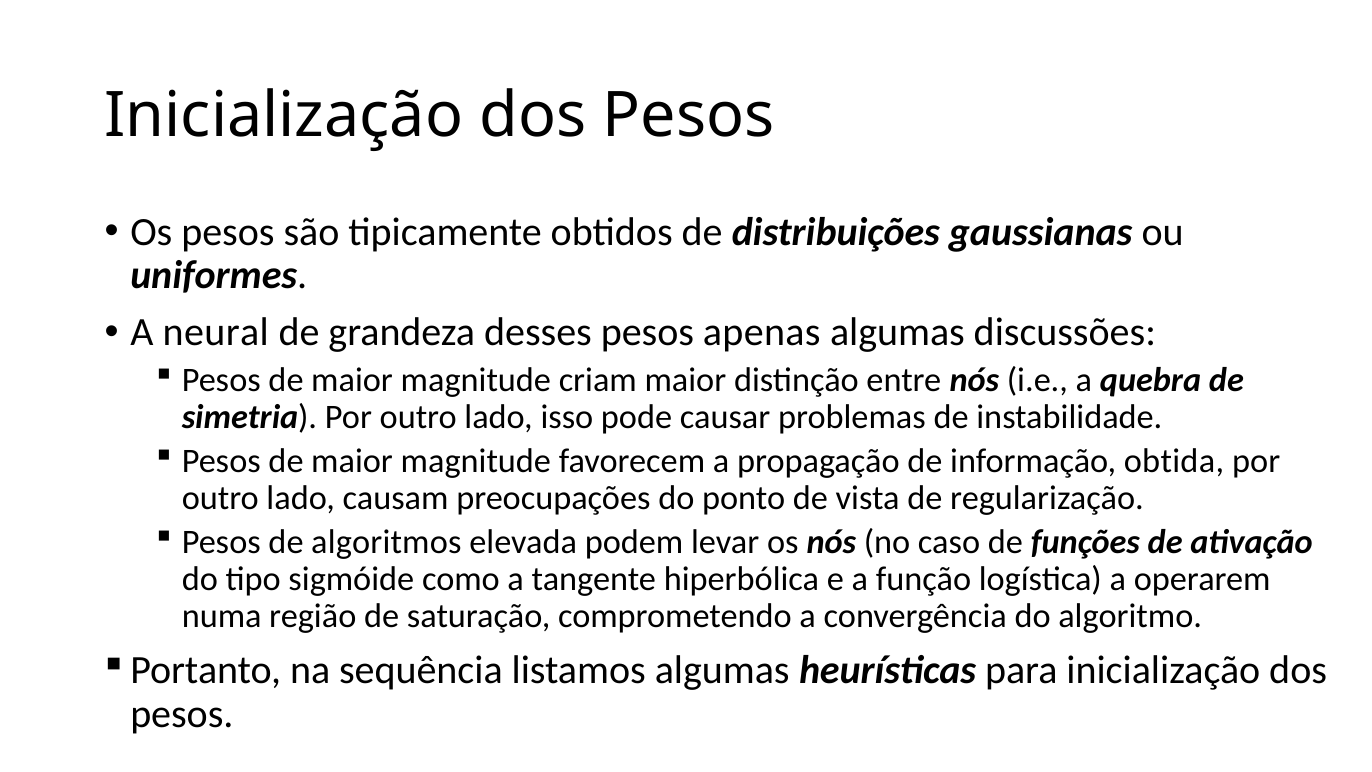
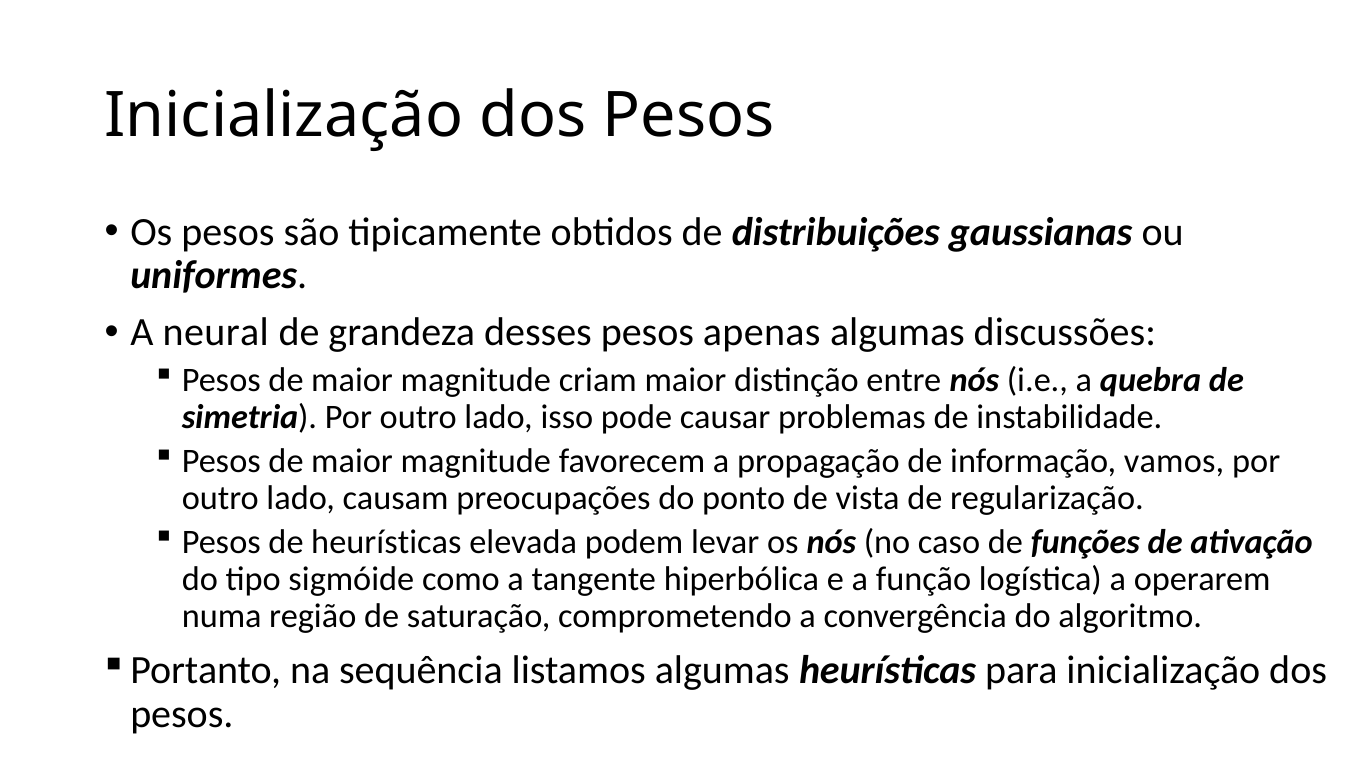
obtida: obtida -> vamos
de algoritmos: algoritmos -> heurísticas
